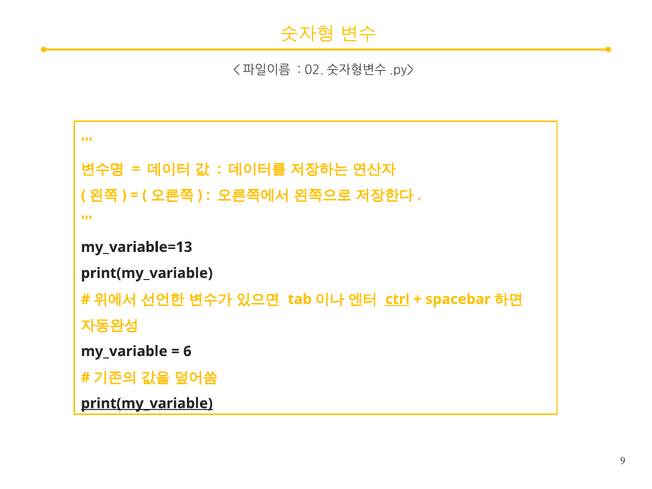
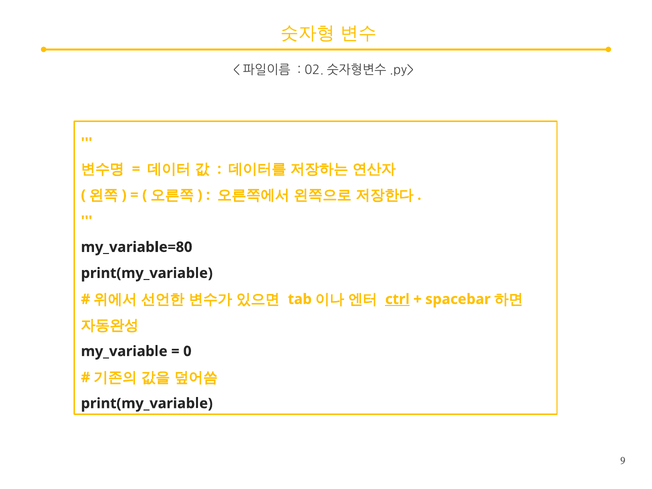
my_variable=13: my_variable=13 -> my_variable=80
6: 6 -> 0
print(my_variable at (147, 403) underline: present -> none
